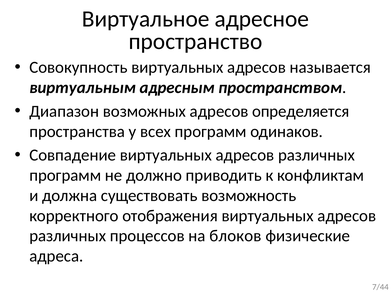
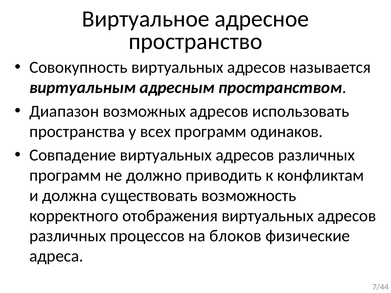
определяется: определяется -> использовать
